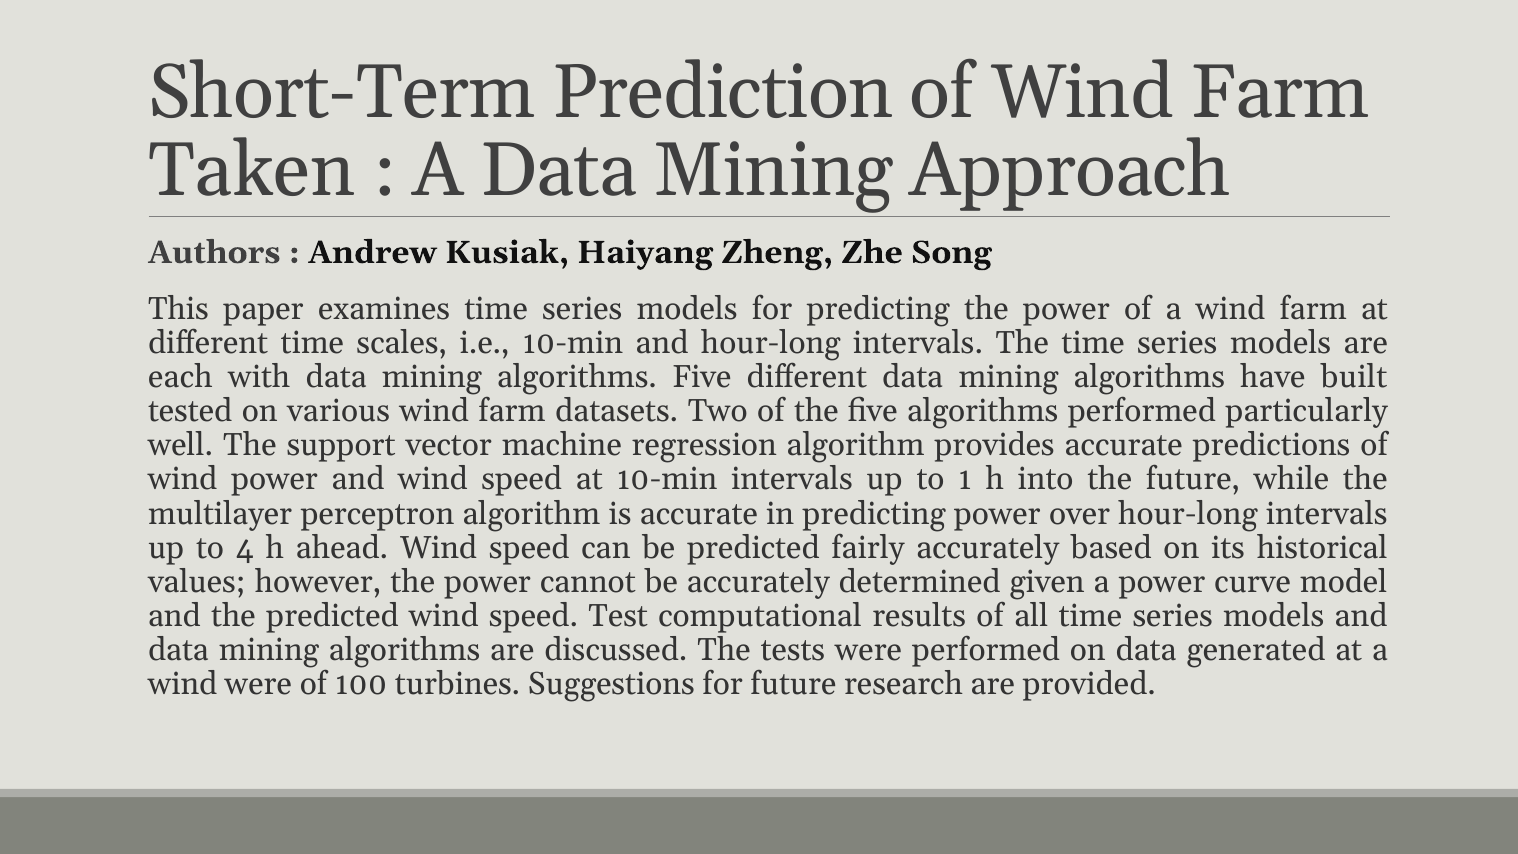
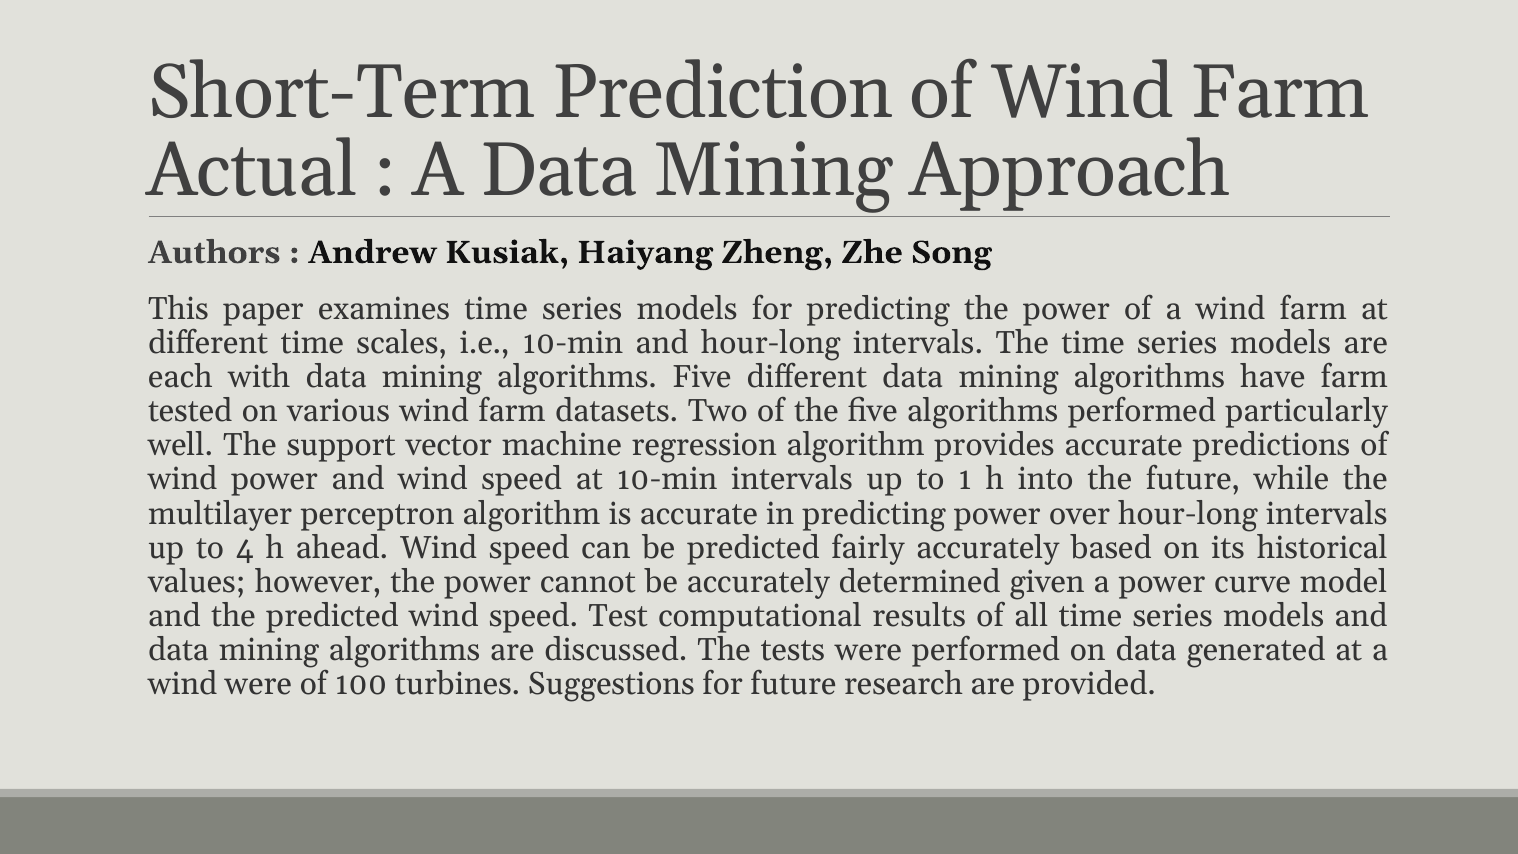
Taken: Taken -> Actual
have built: built -> farm
